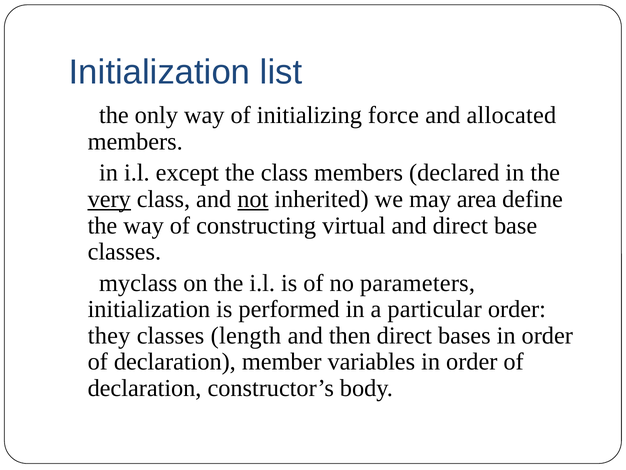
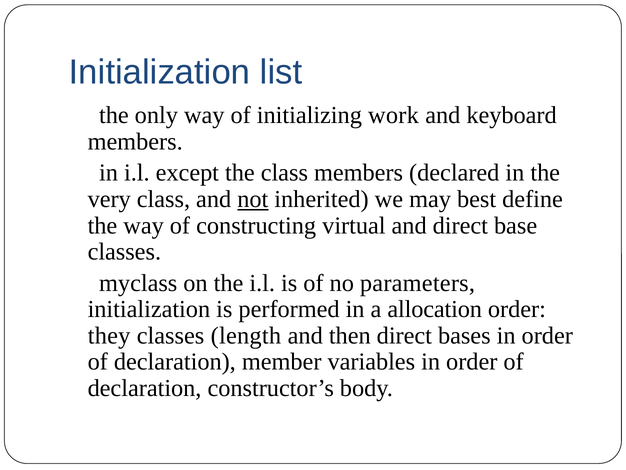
force: force -> work
allocated: allocated -> keyboard
very underline: present -> none
area: area -> best
particular: particular -> allocation
